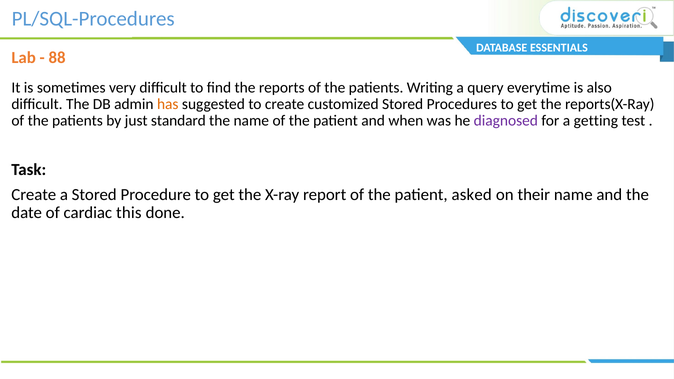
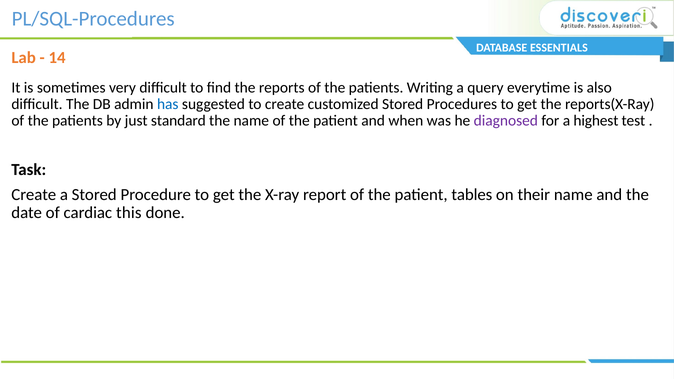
88: 88 -> 14
has colour: orange -> blue
getting: getting -> highest
asked: asked -> tables
